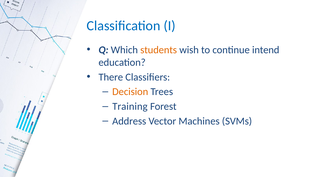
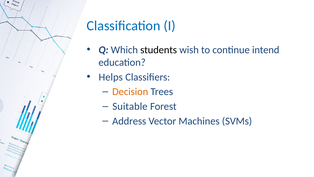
students colour: orange -> black
There: There -> Helps
Training: Training -> Suitable
